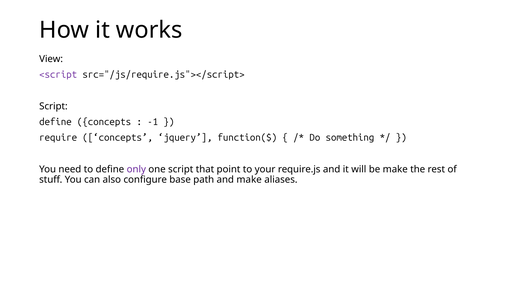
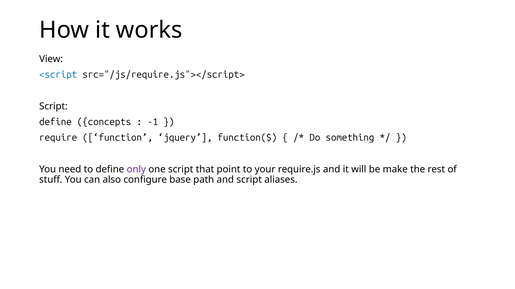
<script colour: purple -> blue
require concepts: concepts -> function
and make: make -> script
